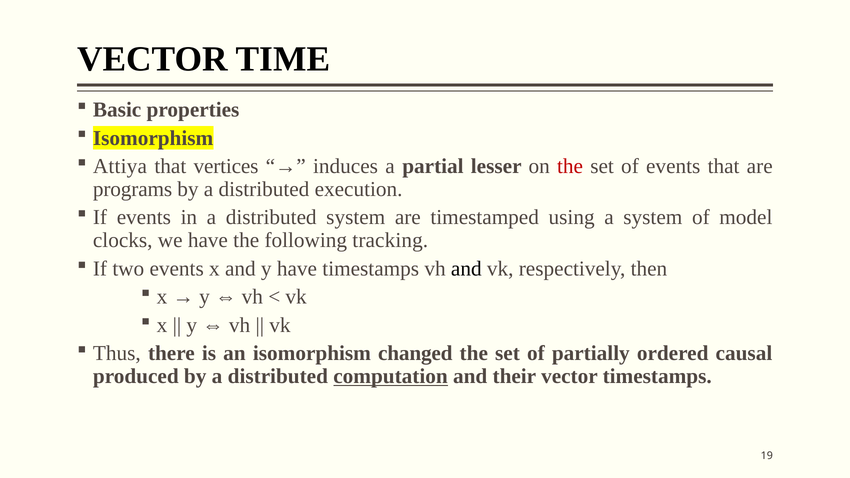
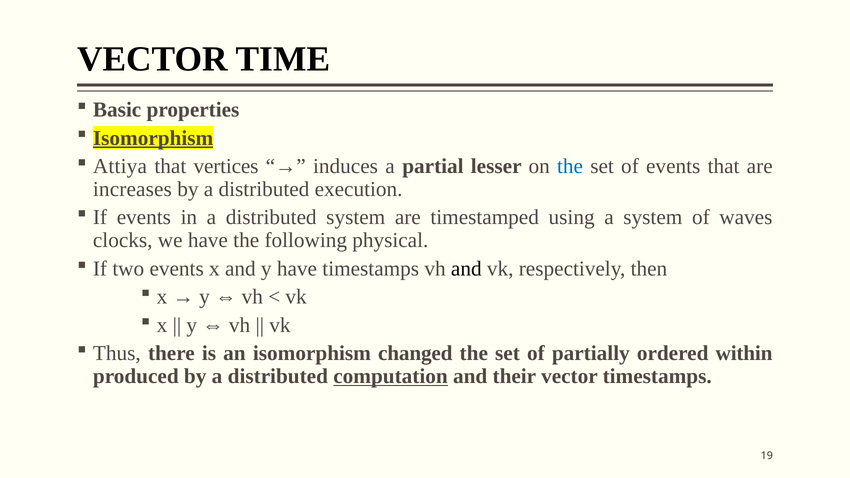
Isomorphism at (153, 138) underline: none -> present
the at (570, 166) colour: red -> blue
programs: programs -> increases
model: model -> waves
tracking: tracking -> physical
causal: causal -> within
